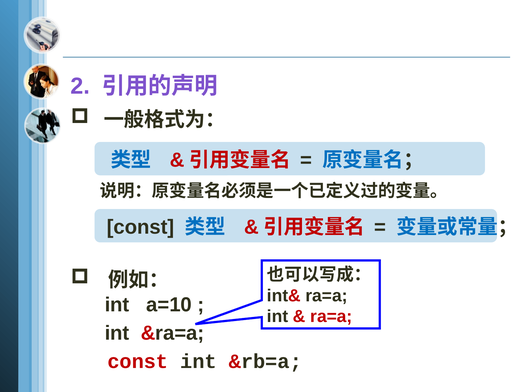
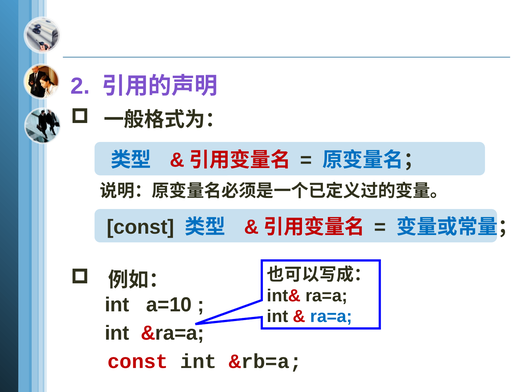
ra=a at (331, 316) colour: red -> blue
